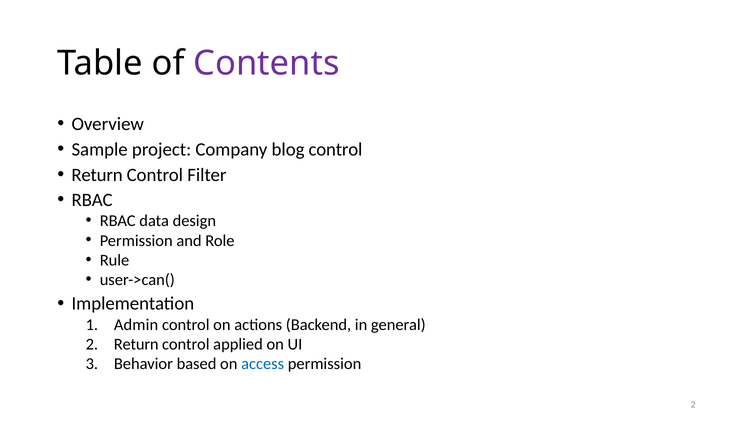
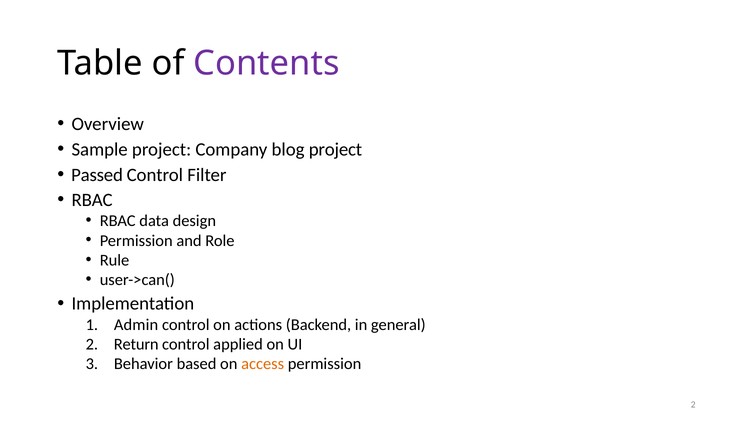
blog control: control -> project
Return at (97, 175): Return -> Passed
access colour: blue -> orange
